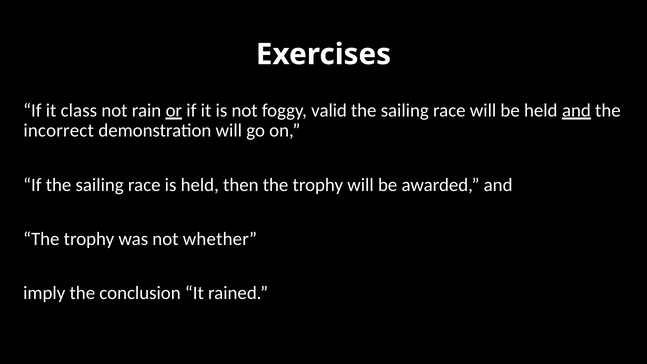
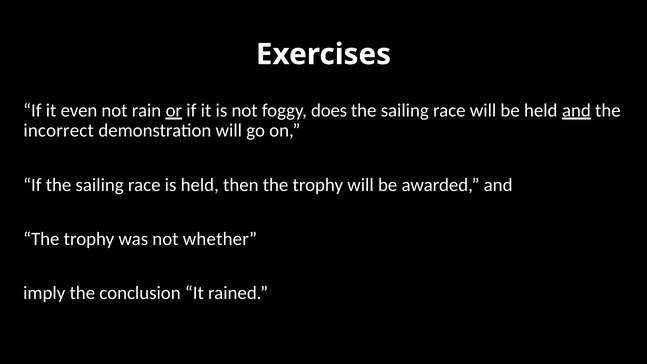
class: class -> even
valid: valid -> does
